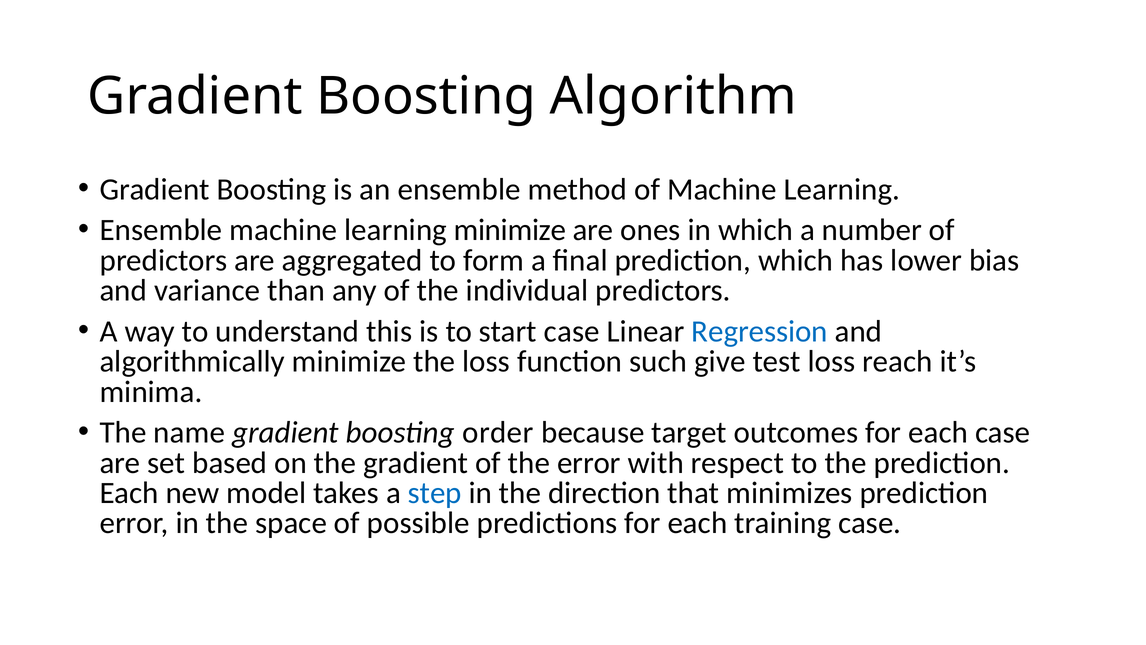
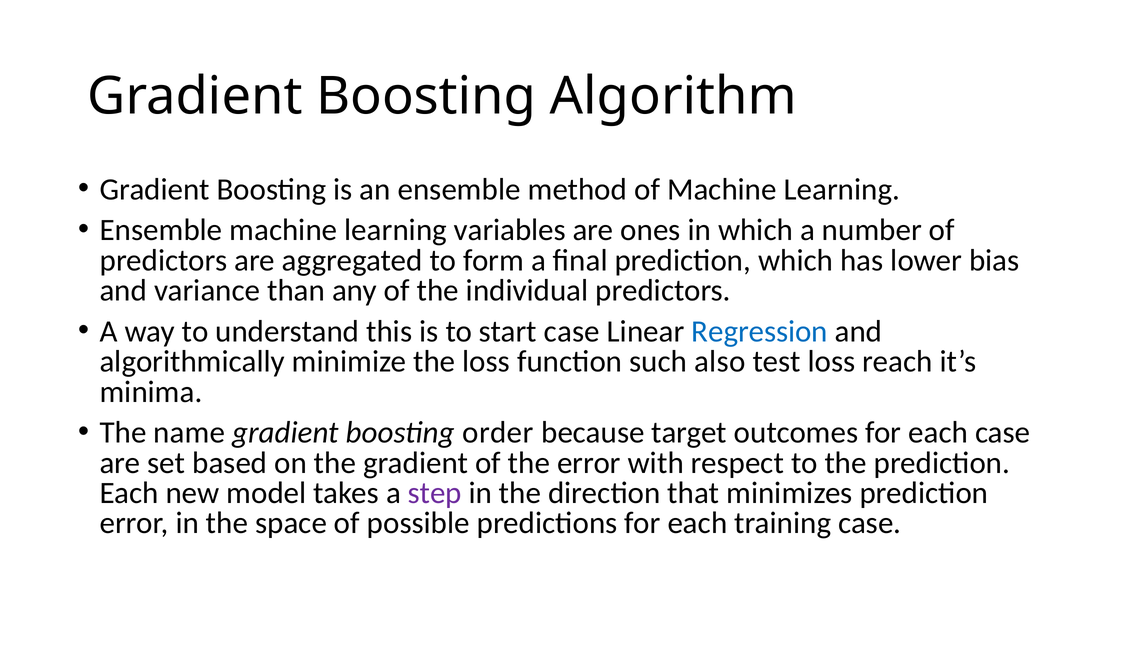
learning minimize: minimize -> variables
give: give -> also
step colour: blue -> purple
